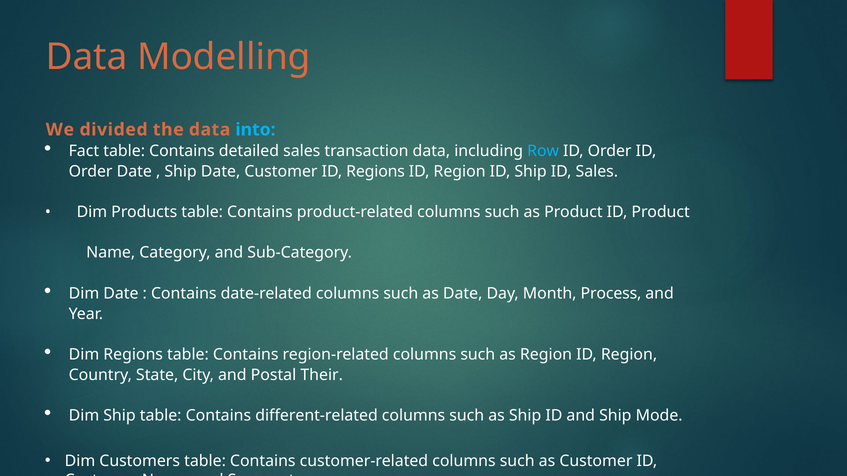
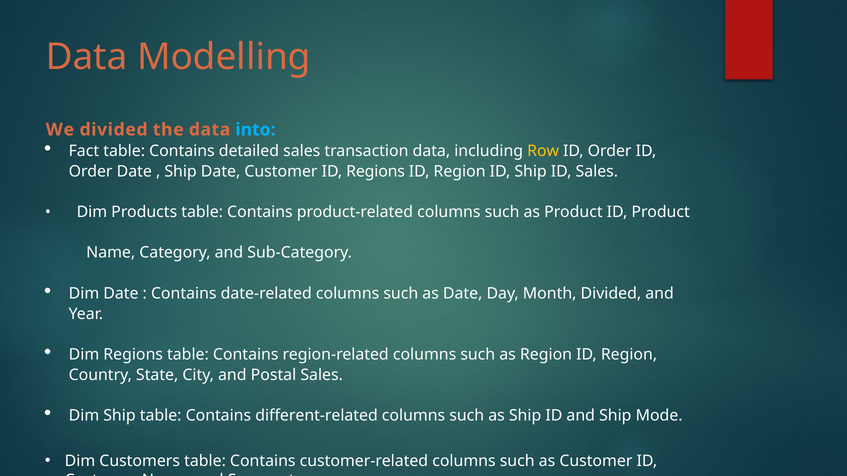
Row colour: light blue -> yellow
Month Process: Process -> Divided
Postal Their: Their -> Sales
